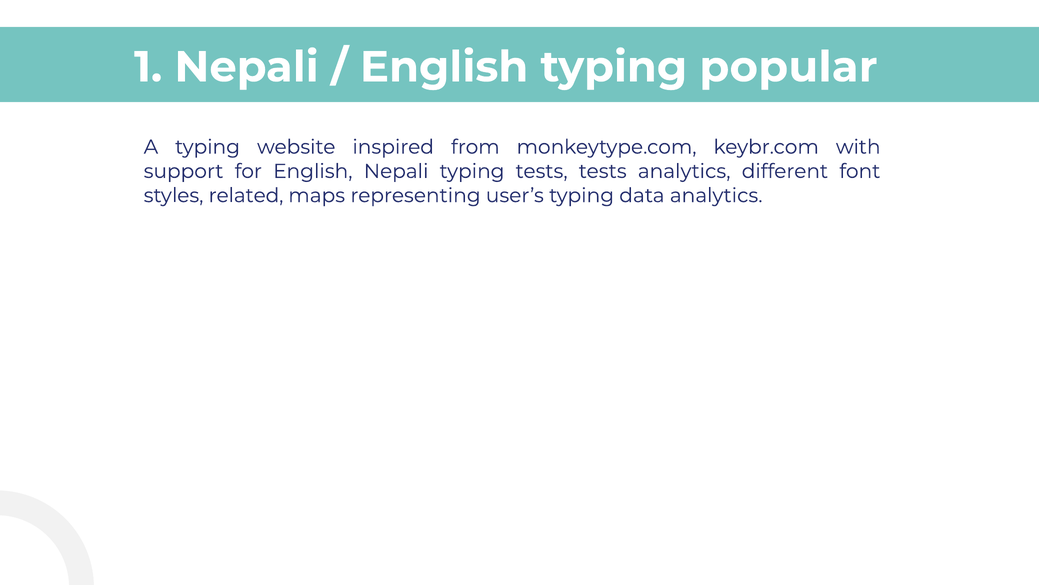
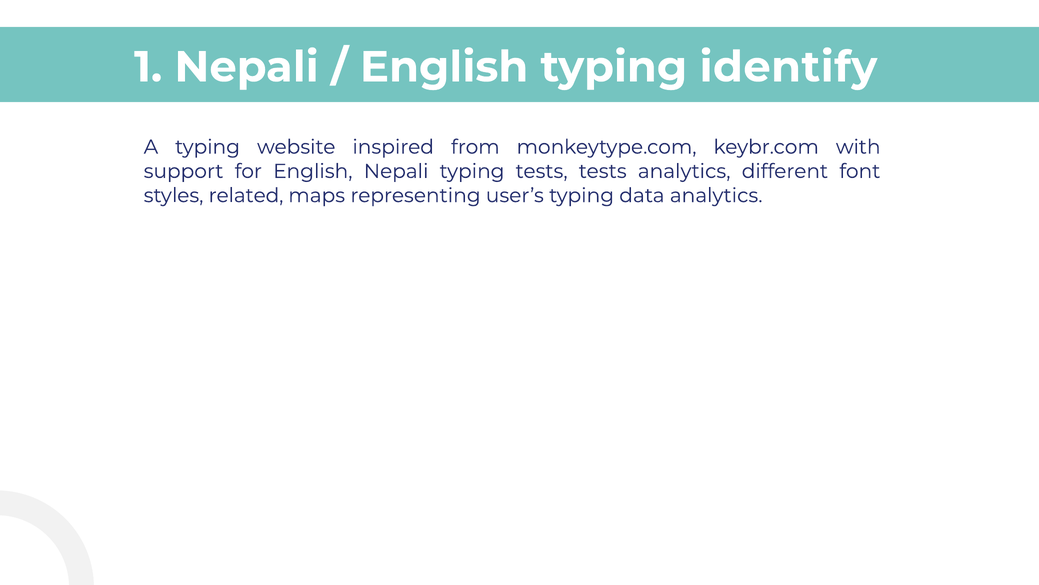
popular: popular -> identify
